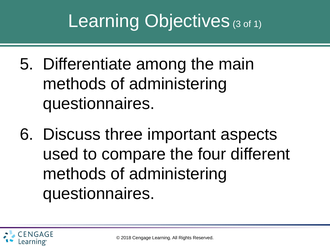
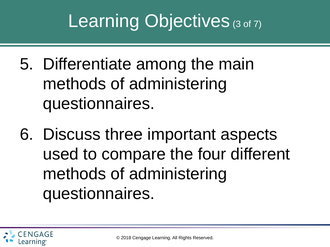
1: 1 -> 7
